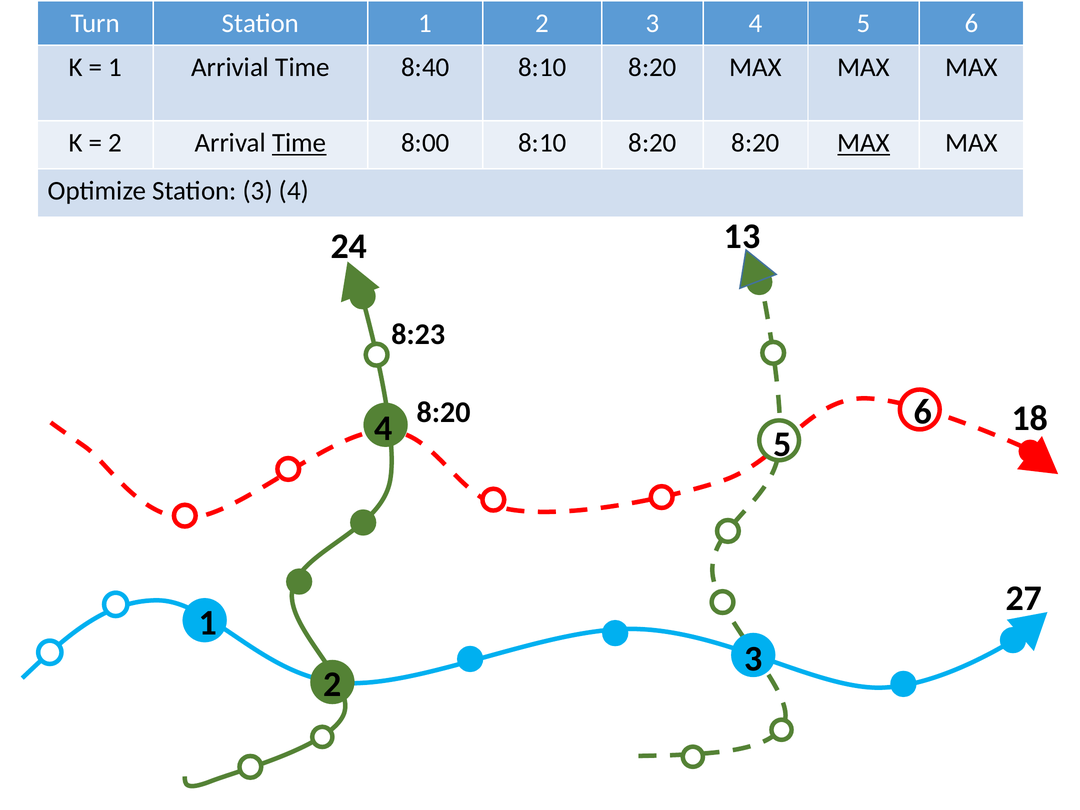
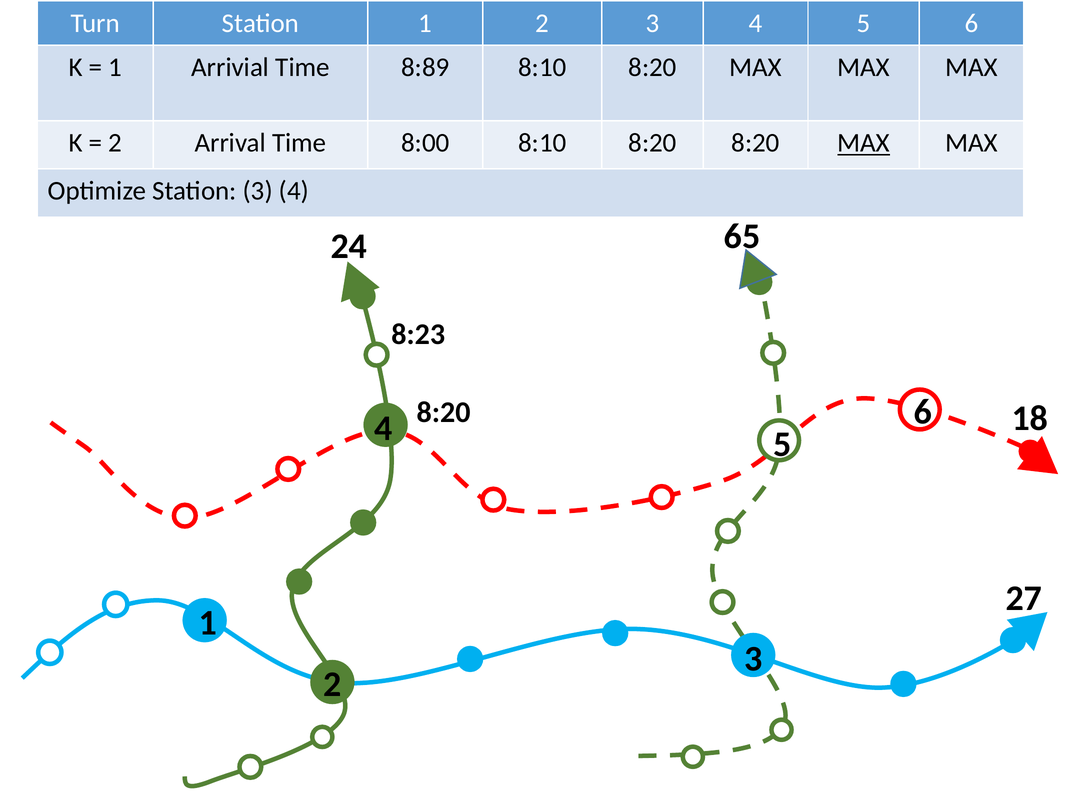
8:40: 8:40 -> 8:89
Time at (299, 143) underline: present -> none
13: 13 -> 65
